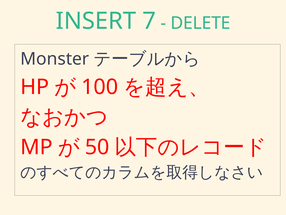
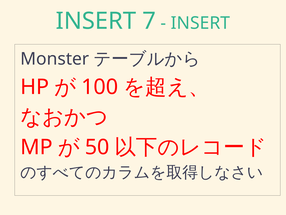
DELETE at (201, 23): DELETE -> INSERT
